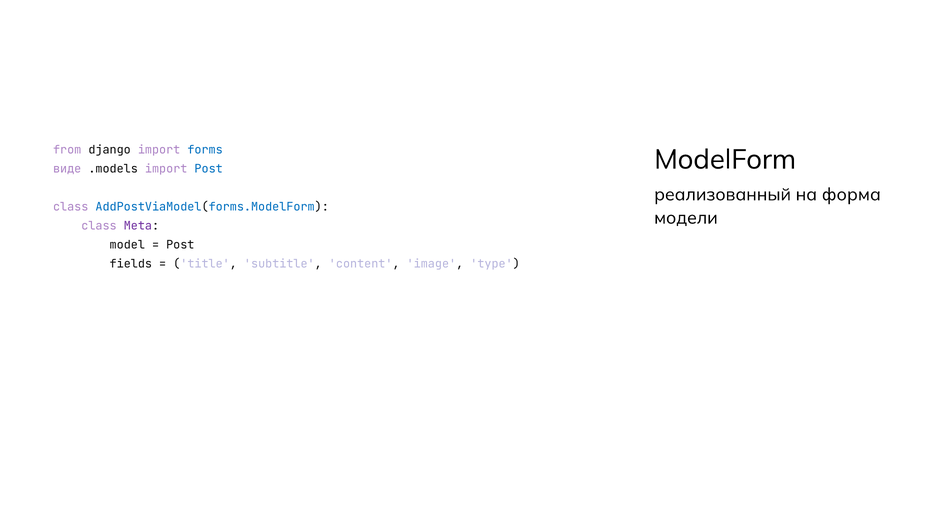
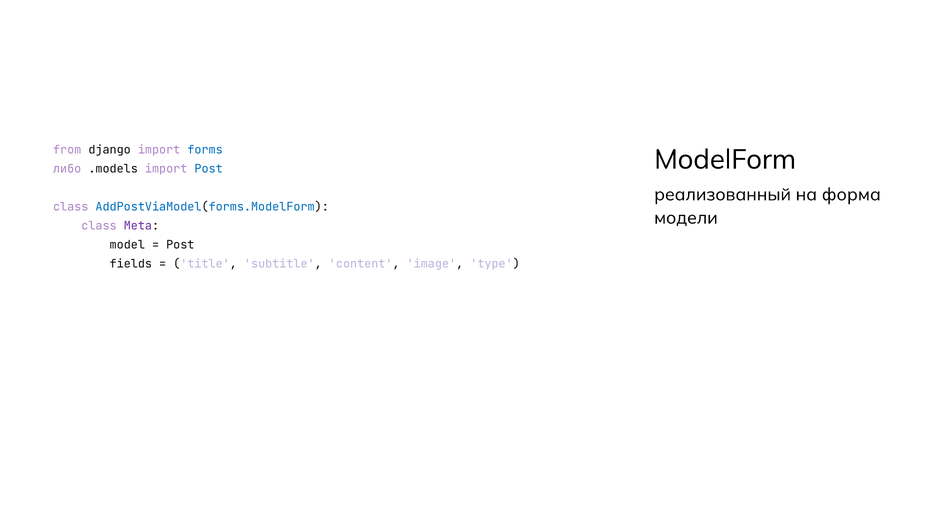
виде: виде -> либо
